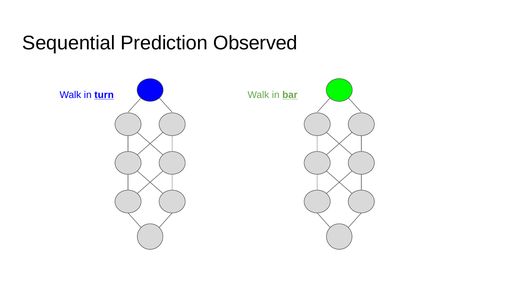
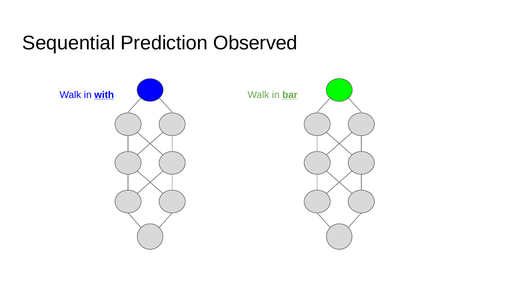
turn: turn -> with
